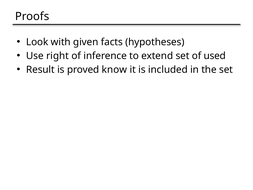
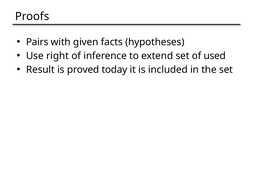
Look: Look -> Pairs
know: know -> today
